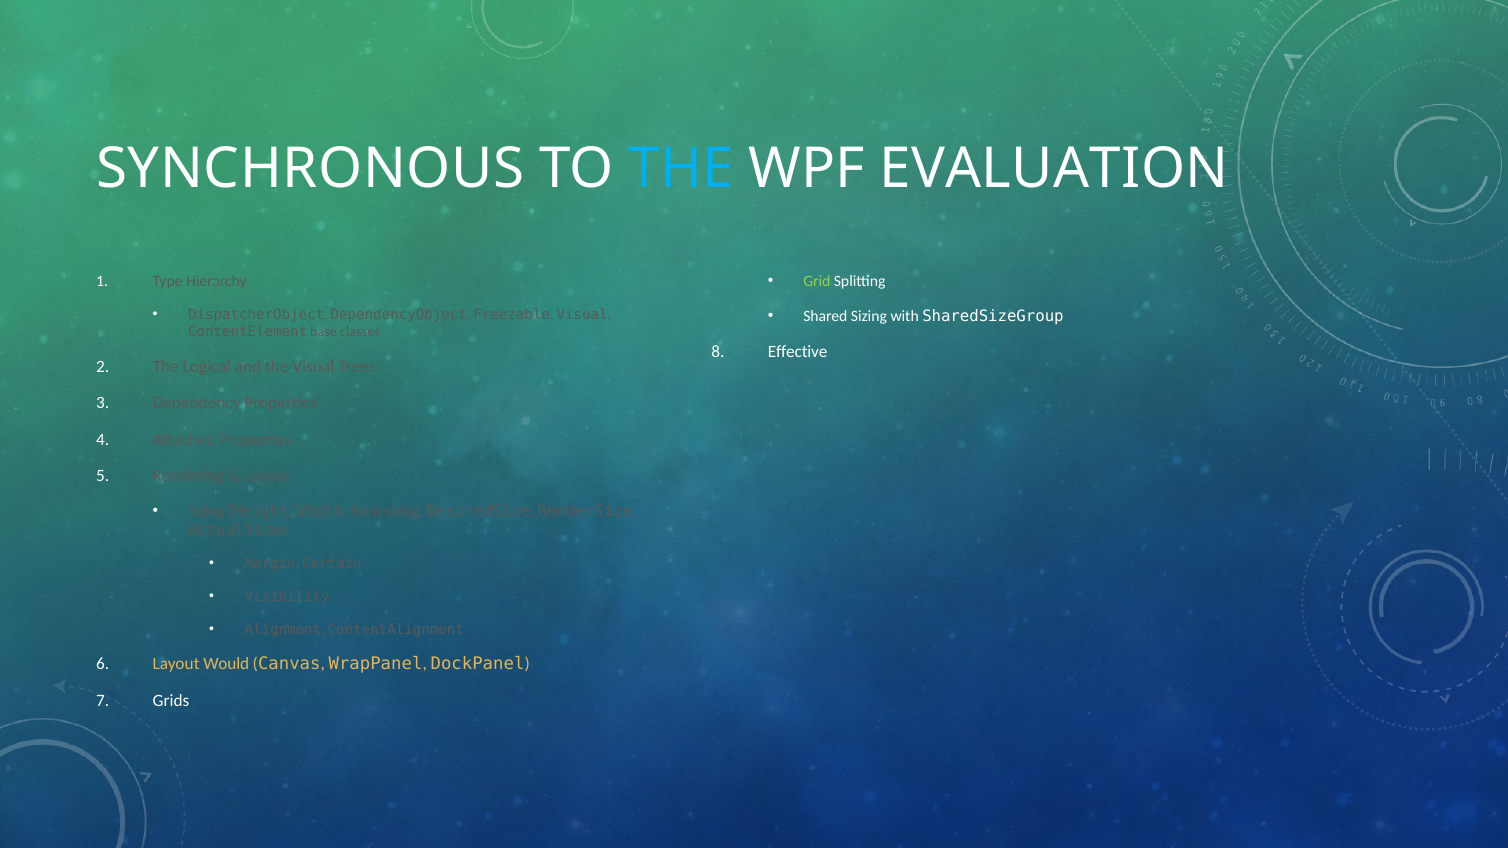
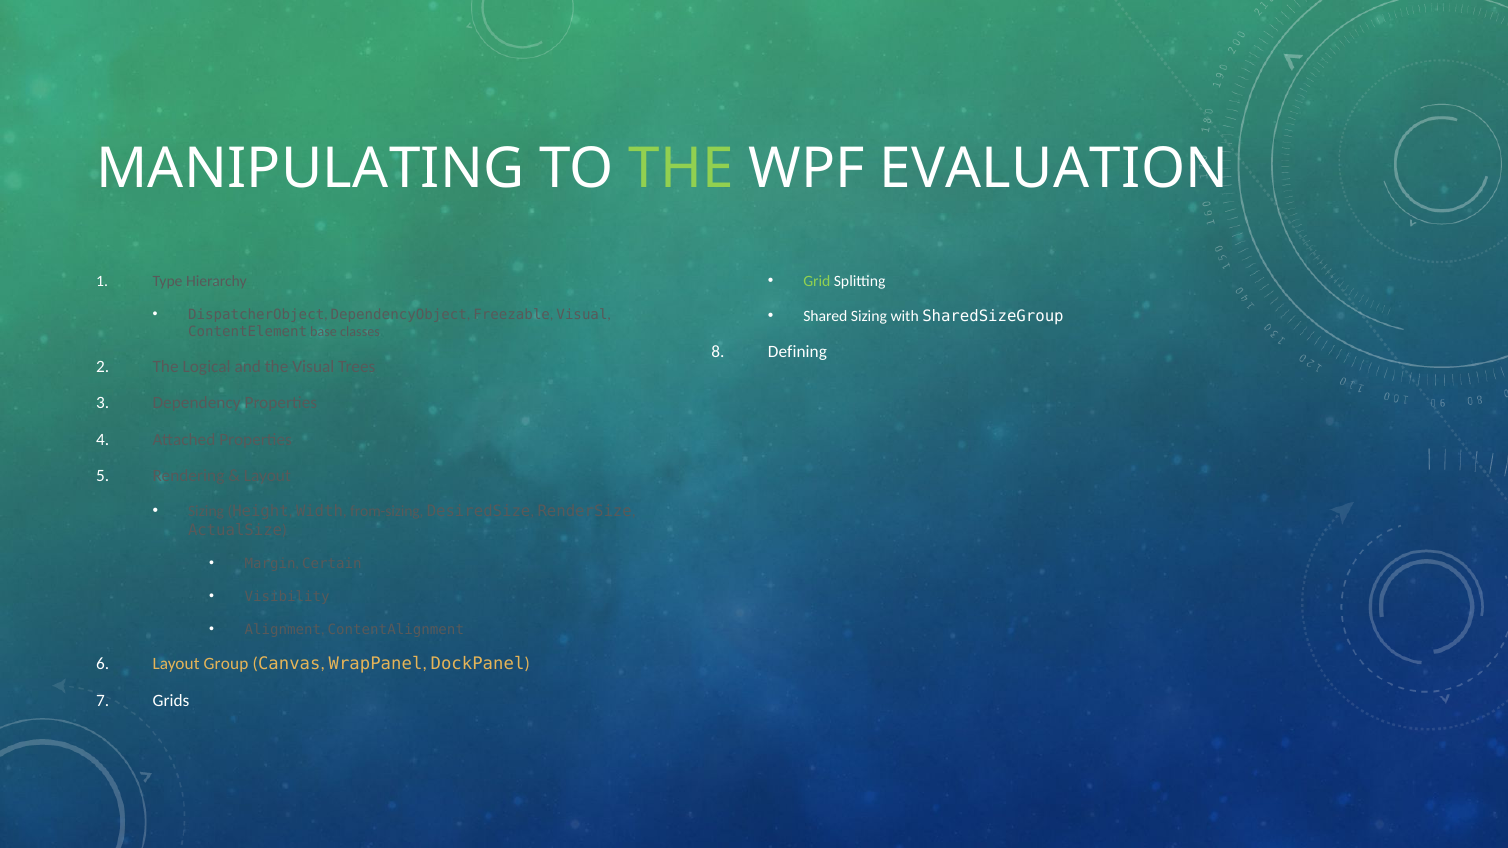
SYNCHRONOUS: SYNCHRONOUS -> MANIPULATING
THE at (681, 169) colour: light blue -> light green
Effective: Effective -> Defining
Would: Would -> Group
